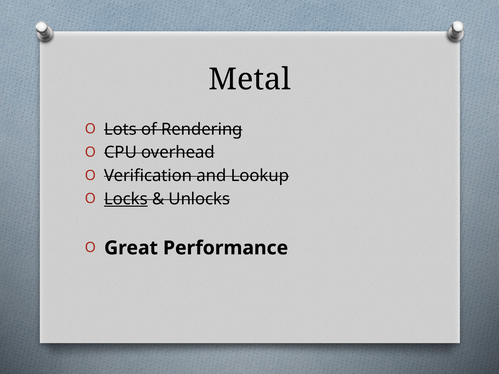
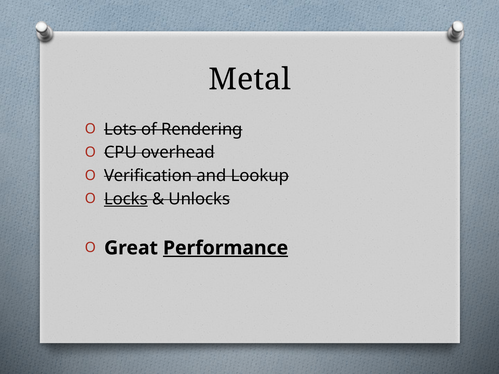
Performance underline: none -> present
